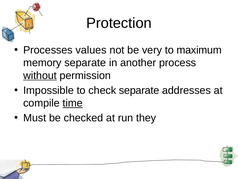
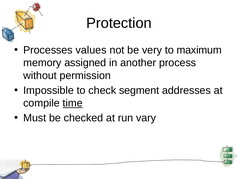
memory separate: separate -> assigned
without underline: present -> none
check separate: separate -> segment
they: they -> vary
